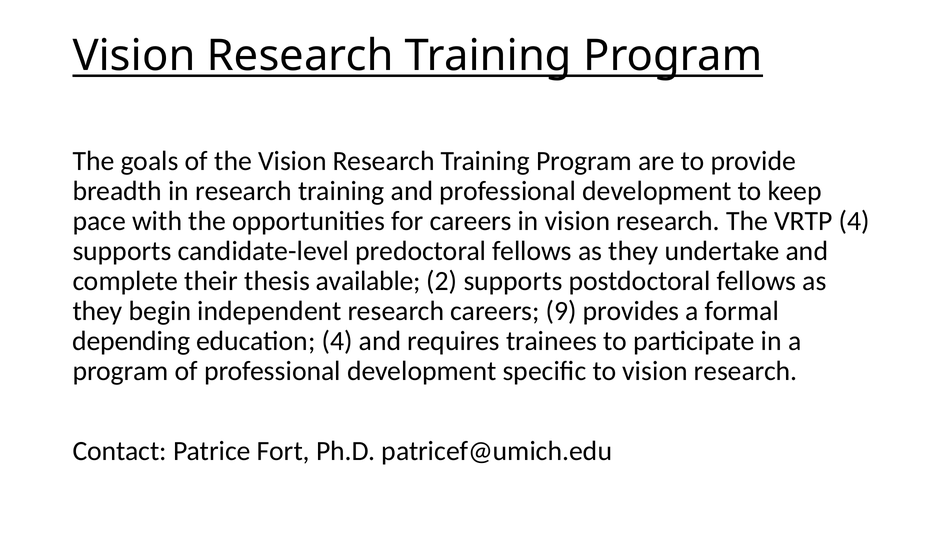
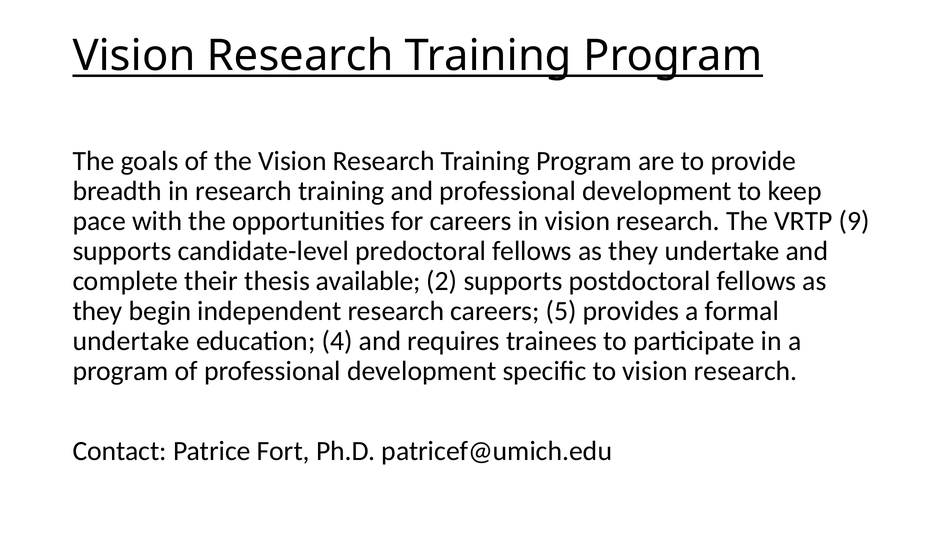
VRTP 4: 4 -> 9
9: 9 -> 5
depending at (131, 341): depending -> undertake
